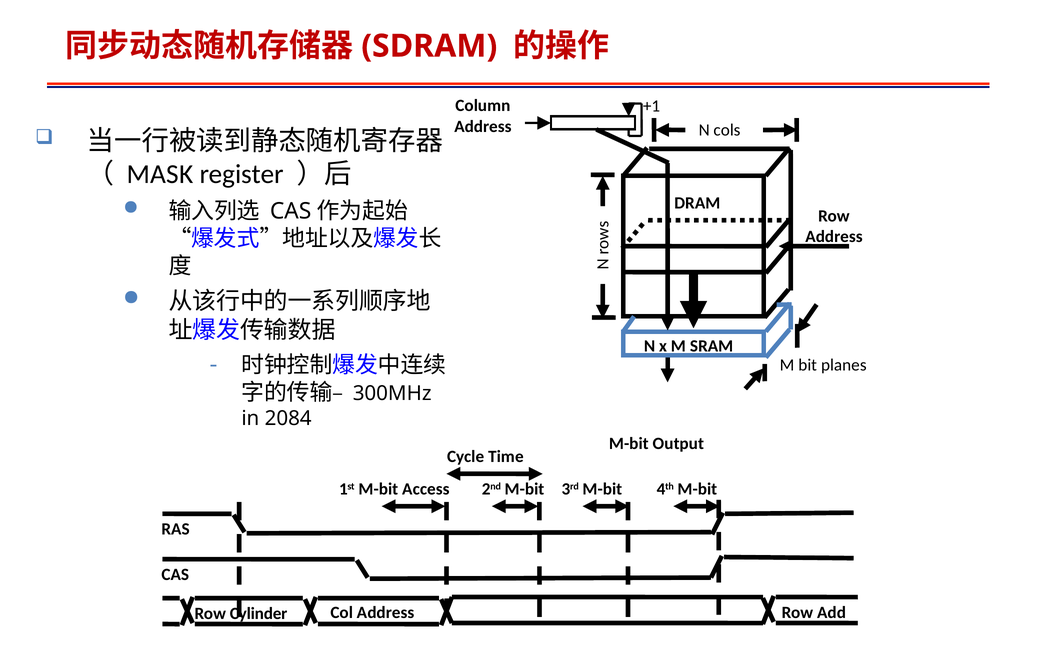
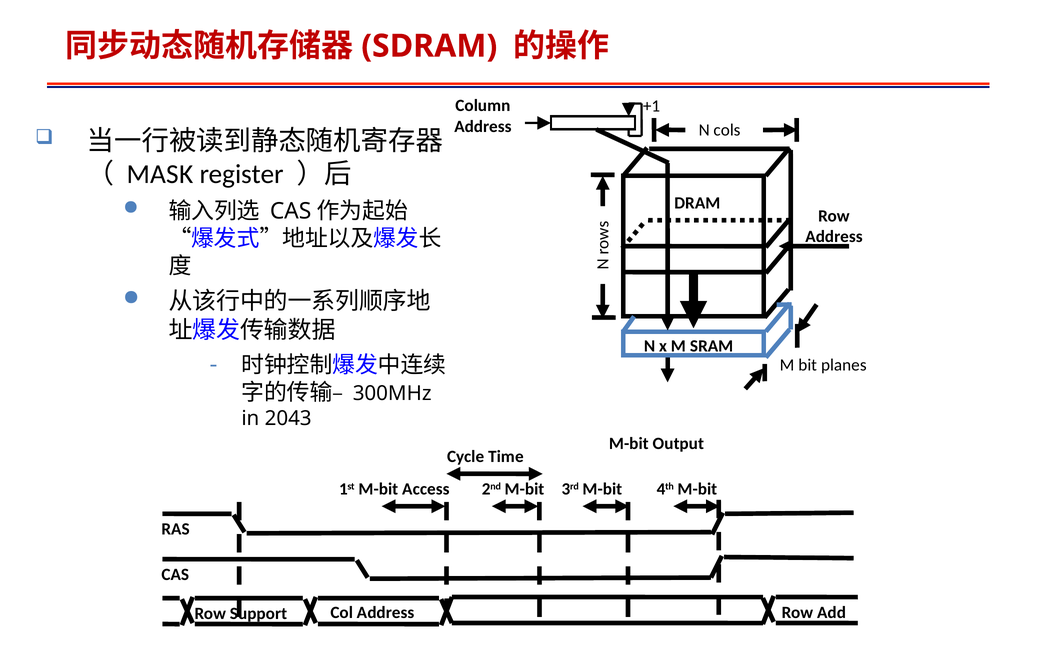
2084: 2084 -> 2043
Cylinder: Cylinder -> Support
